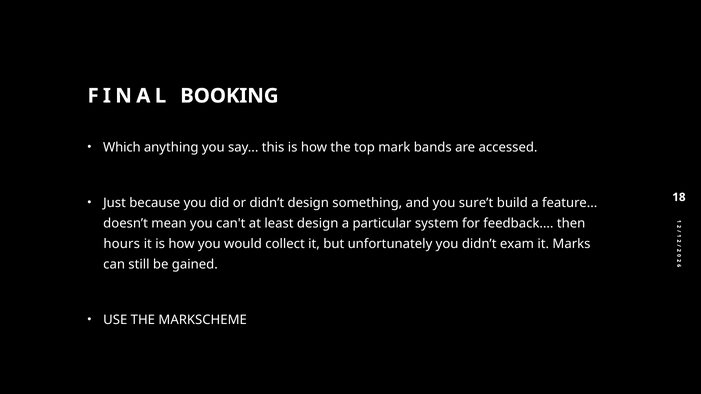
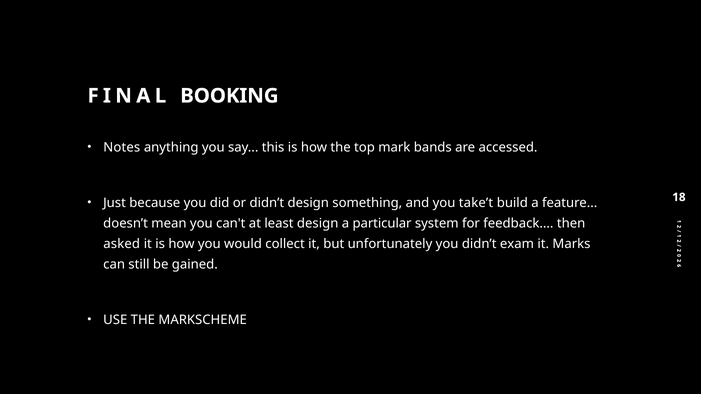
Which: Which -> Notes
sure’t: sure’t -> take’t
hours: hours -> asked
